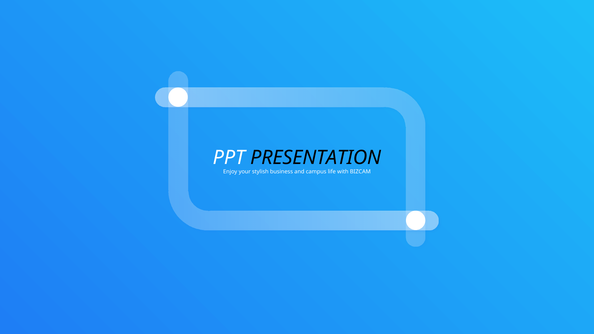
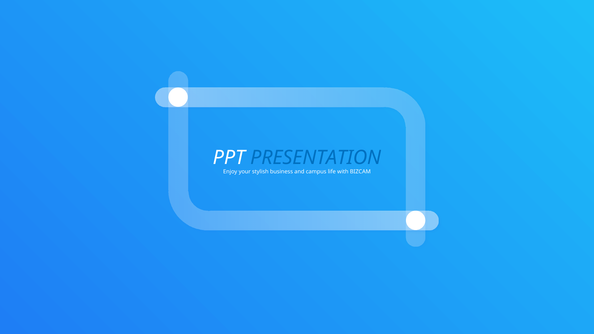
PRESENTATION colour: black -> blue
